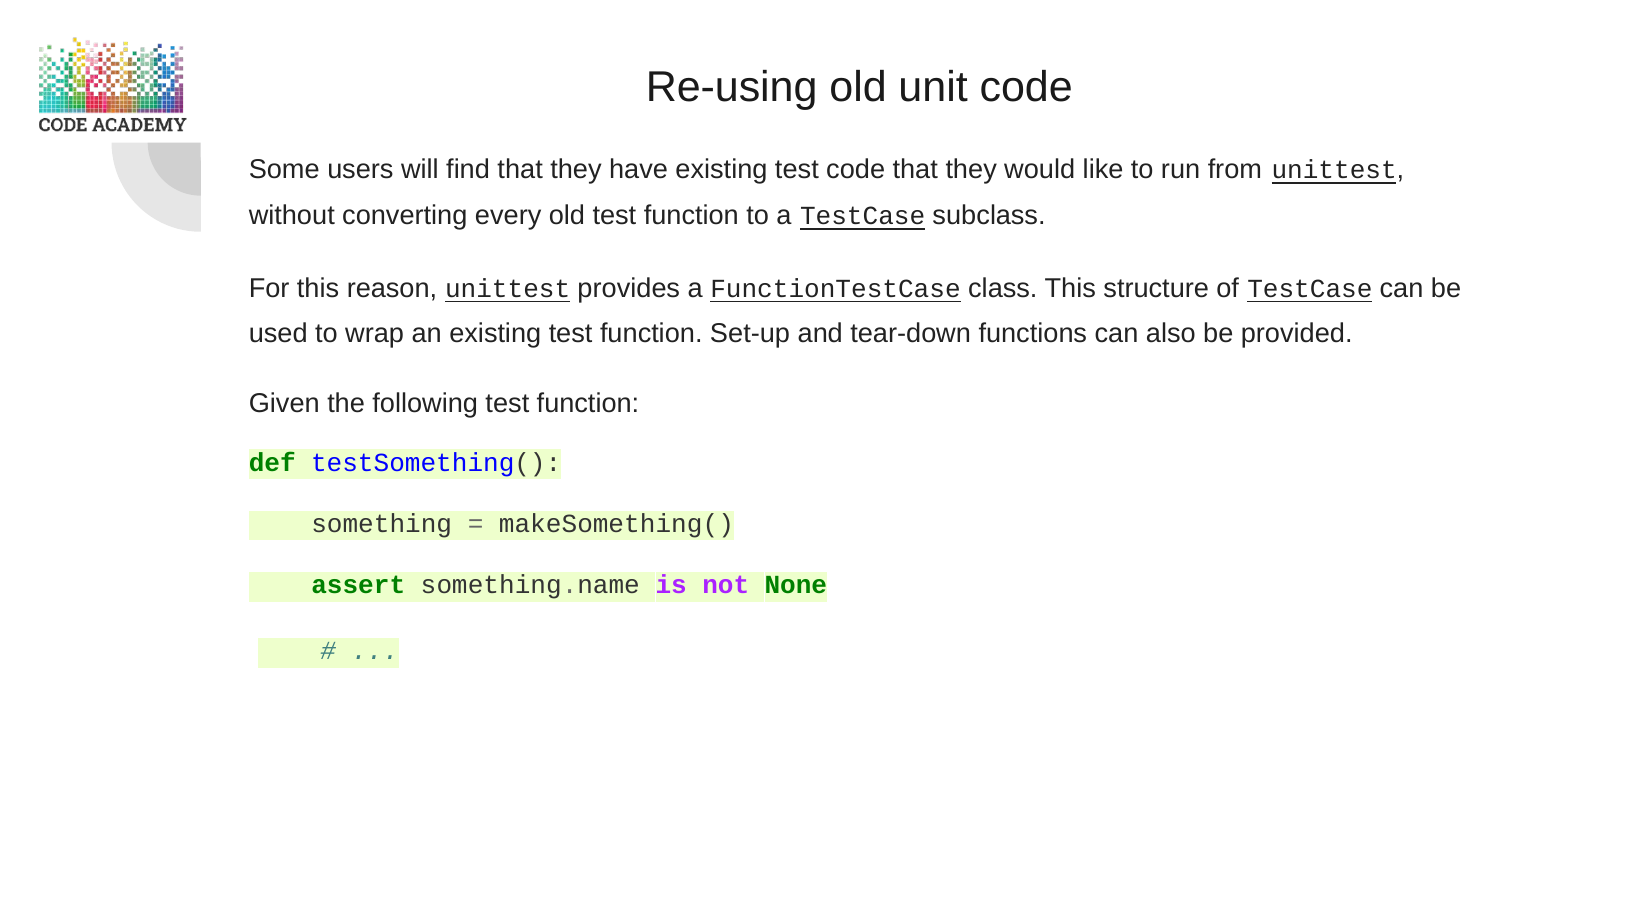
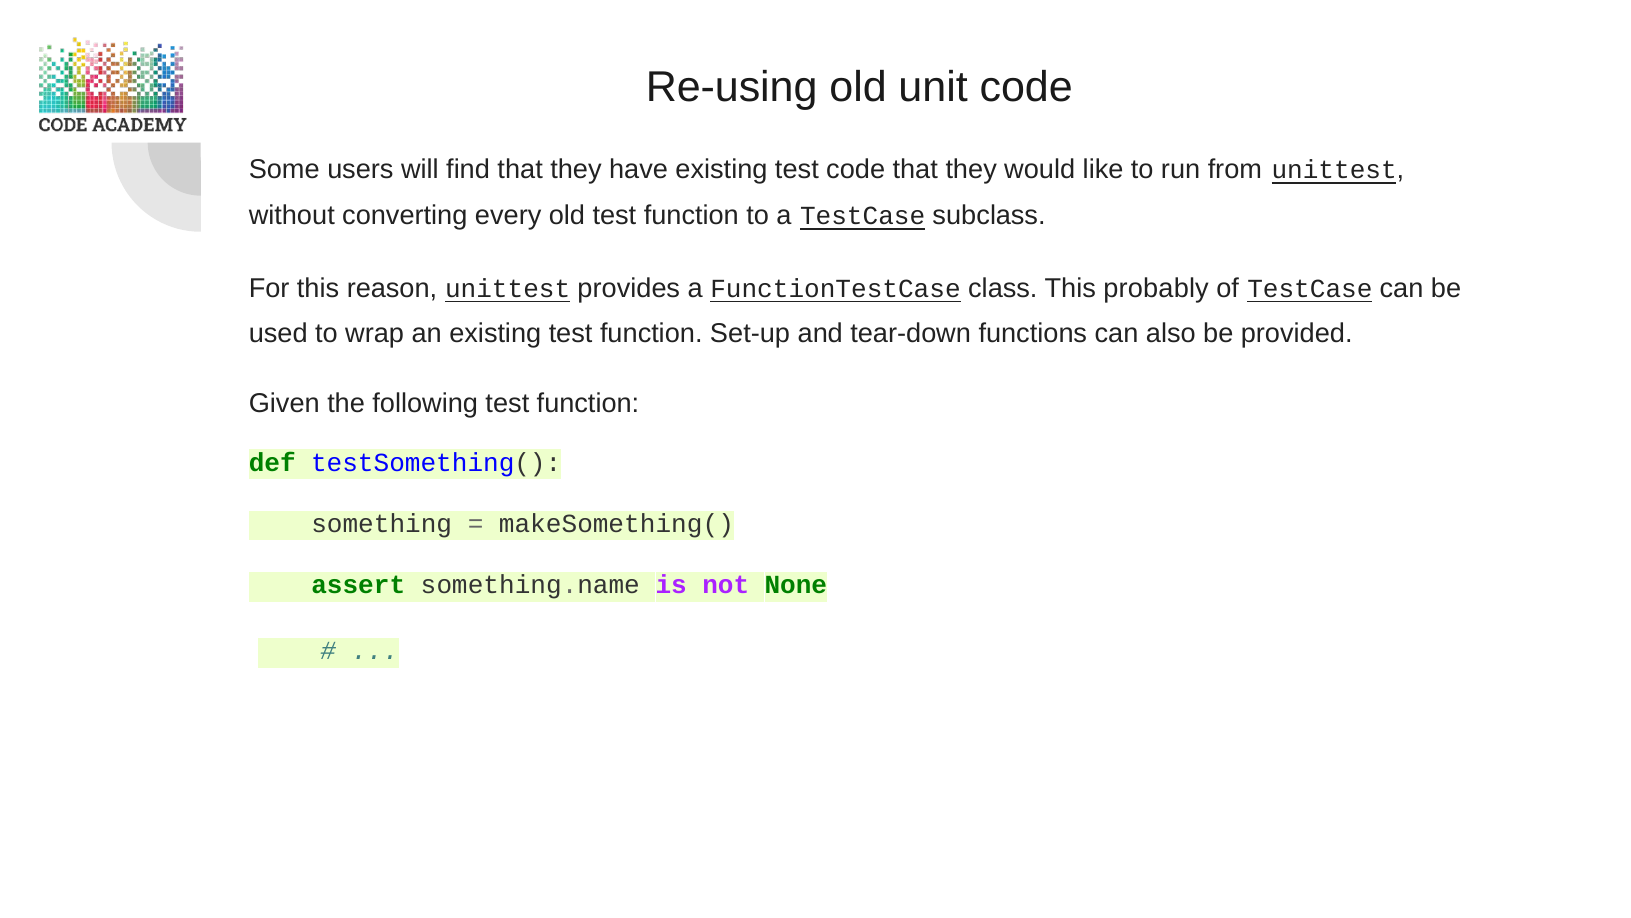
structure: structure -> probably
